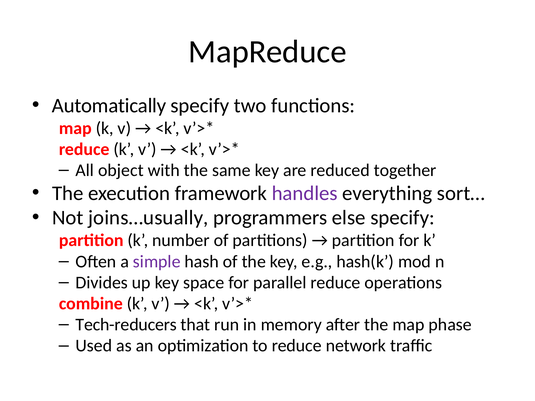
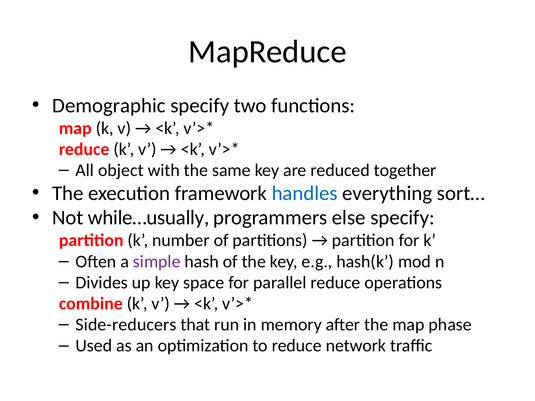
Automatically: Automatically -> Demographic
handles colour: purple -> blue
joins…usually: joins…usually -> while…usually
Tech-reducers: Tech-reducers -> Side-reducers
